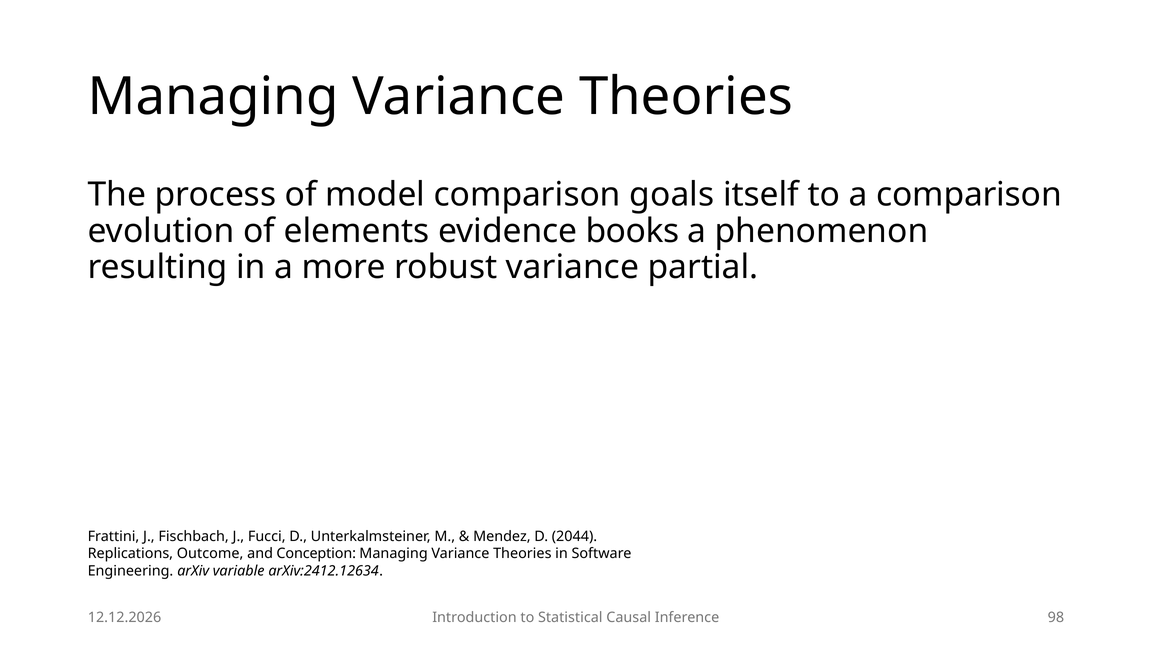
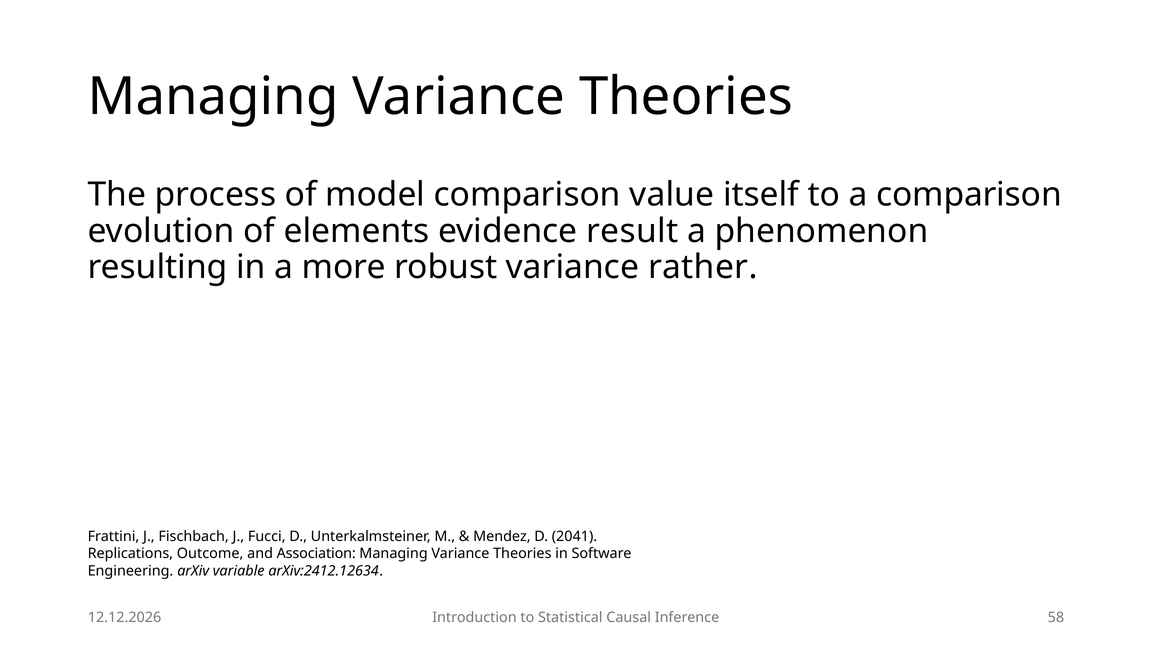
goals: goals -> value
books: books -> result
partial: partial -> rather
2044: 2044 -> 2041
Conception: Conception -> Association
98: 98 -> 58
